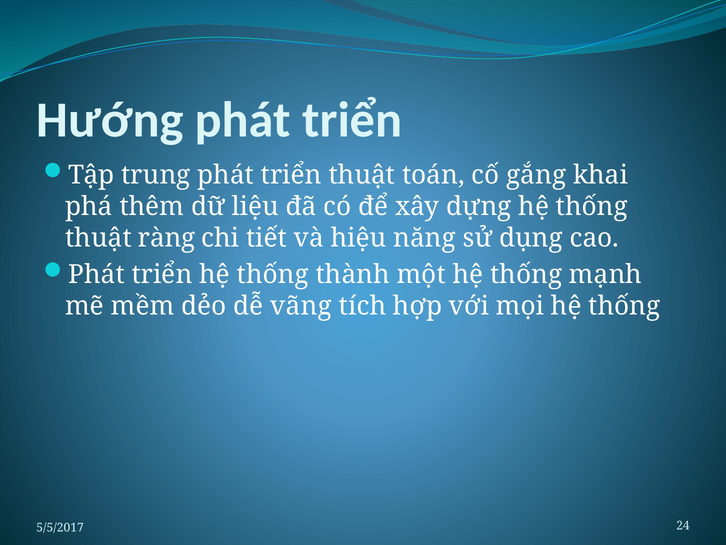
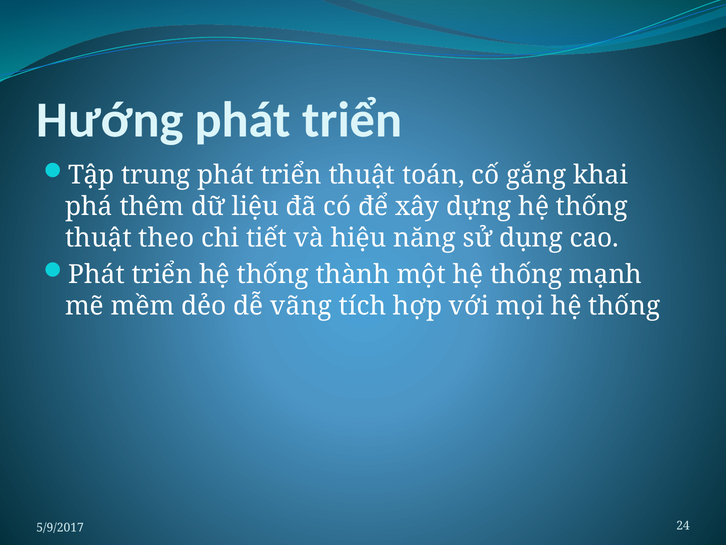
ràng: ràng -> theo
5/5/2017: 5/5/2017 -> 5/9/2017
